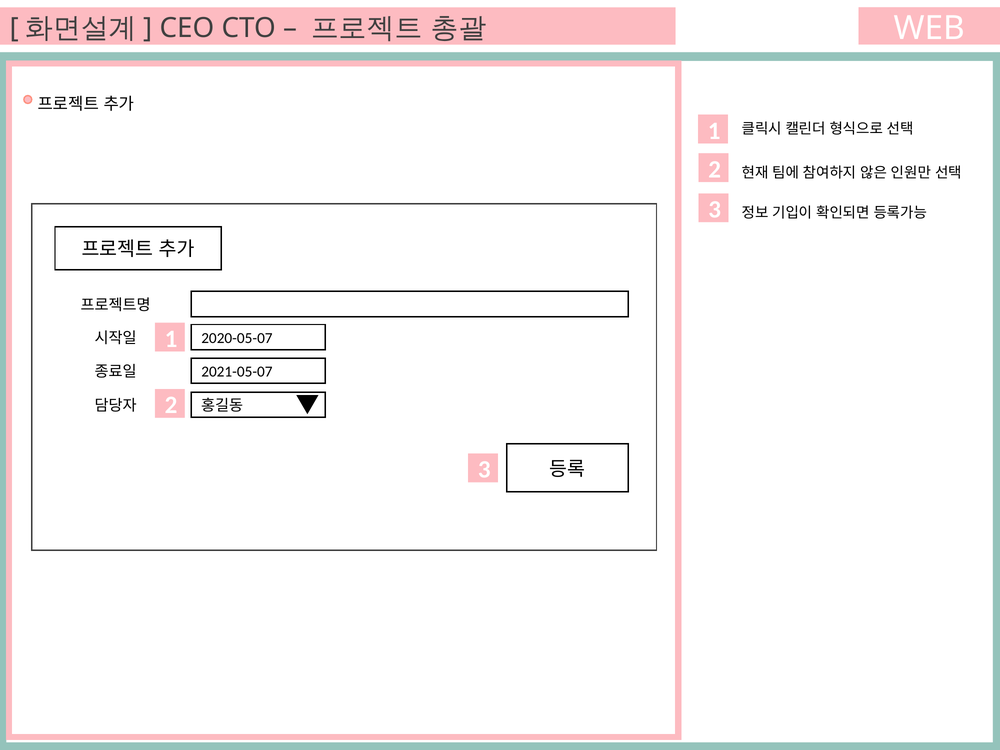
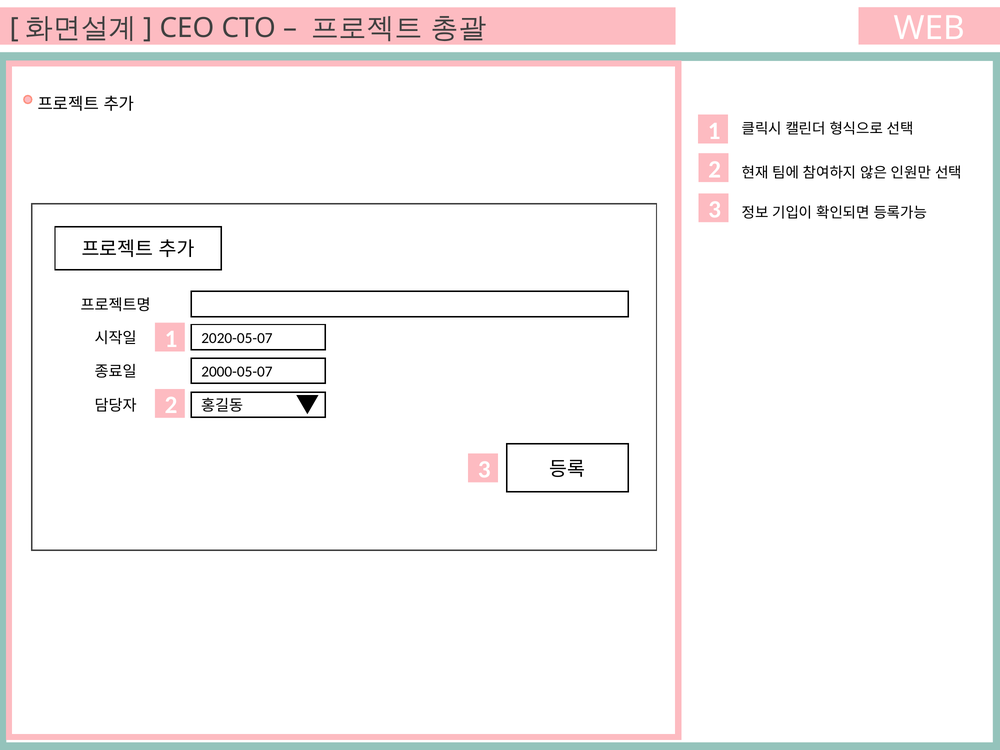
2021-05-07: 2021-05-07 -> 2000-05-07
